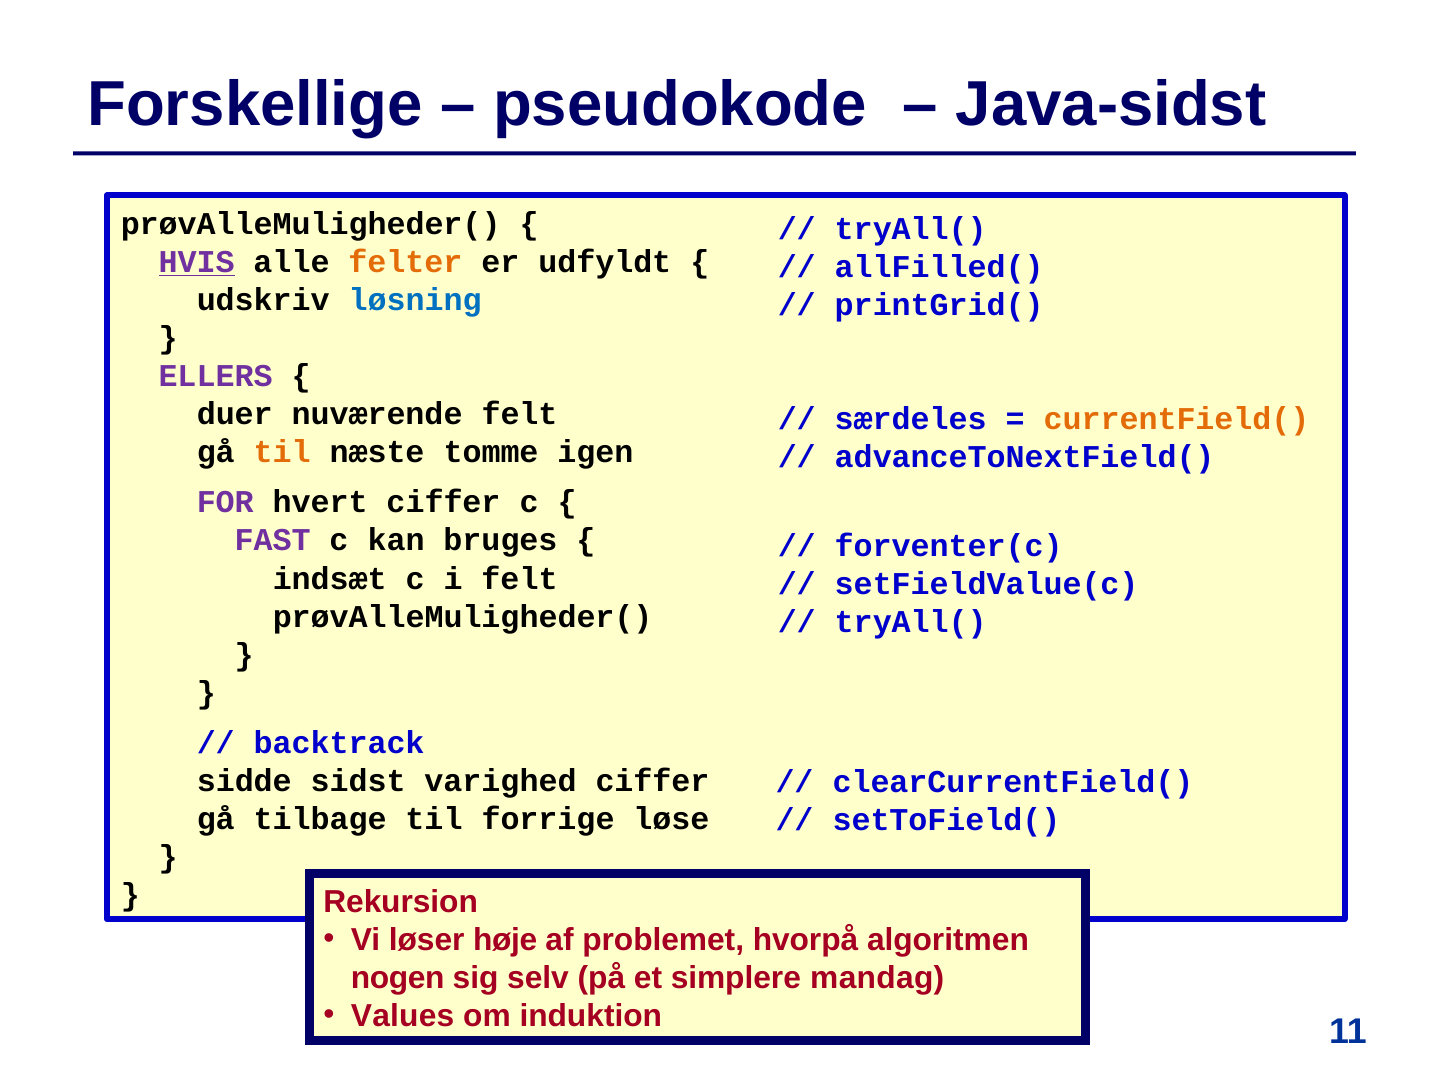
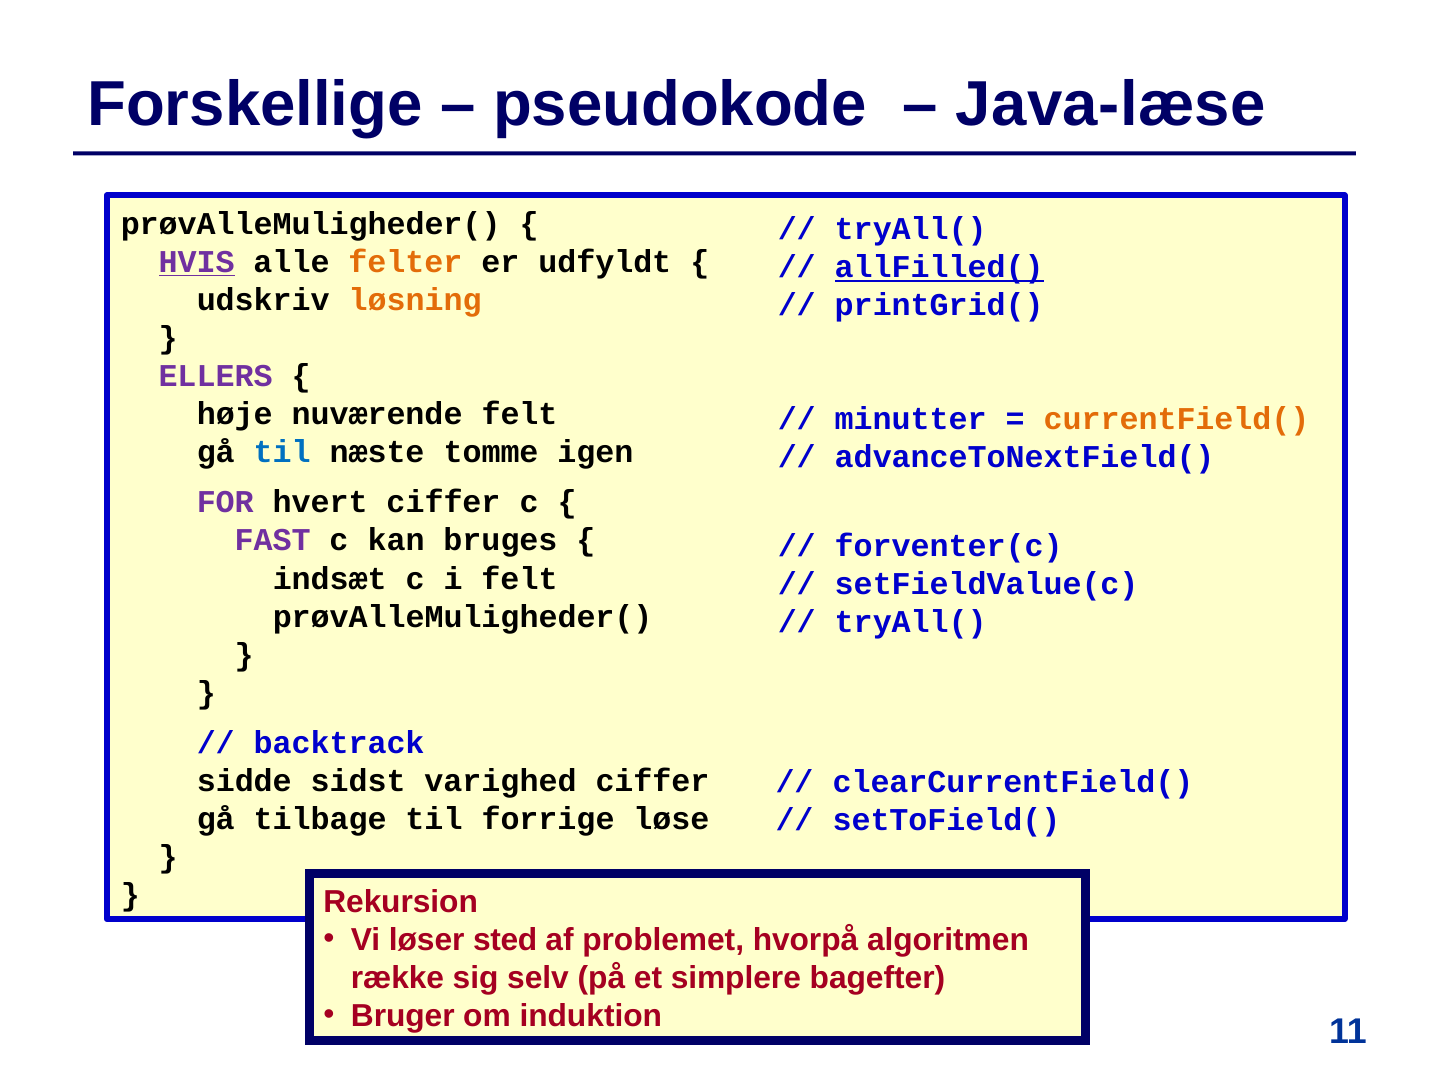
Java-sidst: Java-sidst -> Java-læse
allFilled( underline: none -> present
løsning colour: blue -> orange
duer: duer -> høje
særdeles: særdeles -> minutter
til at (282, 452) colour: orange -> blue
høje: høje -> sted
nogen: nogen -> række
mandag: mandag -> bagefter
Values: Values -> Bruger
